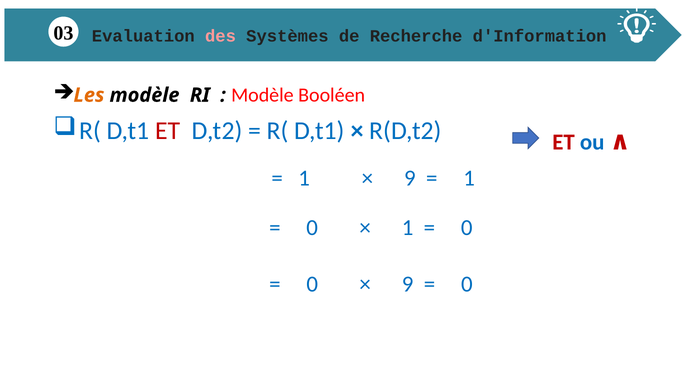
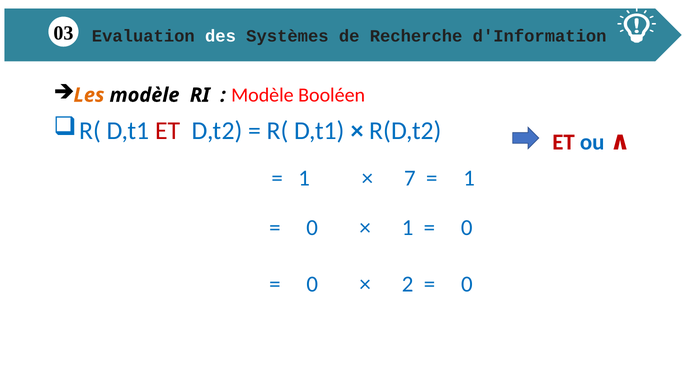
des colour: pink -> white
9 at (410, 178): 9 -> 7
9 at (408, 284): 9 -> 2
